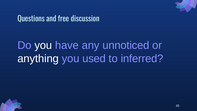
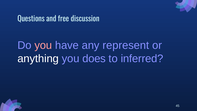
you at (43, 45) colour: white -> pink
unnoticed: unnoticed -> represent
used: used -> does
